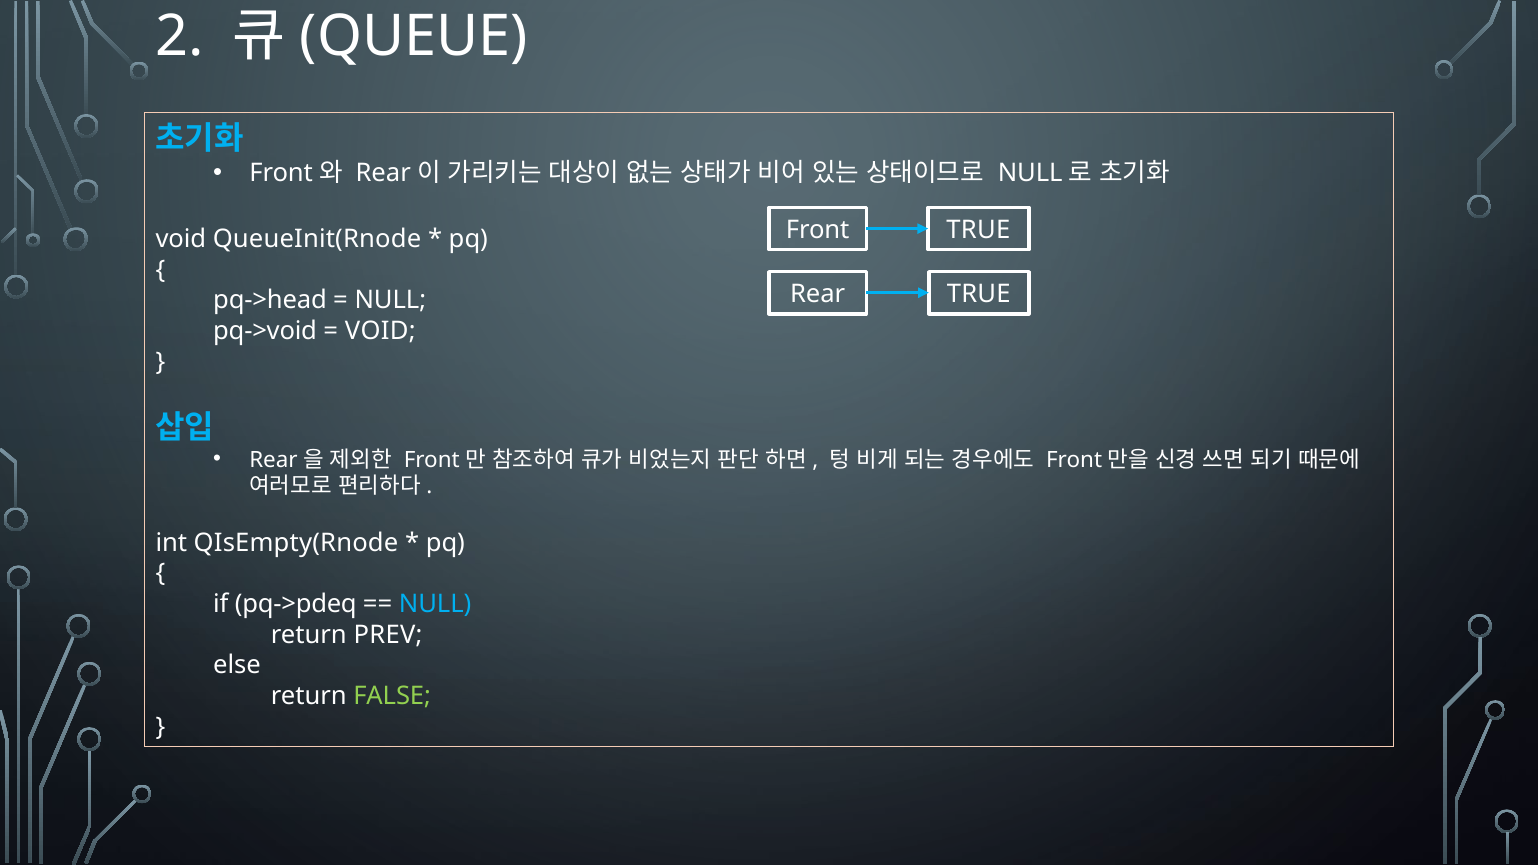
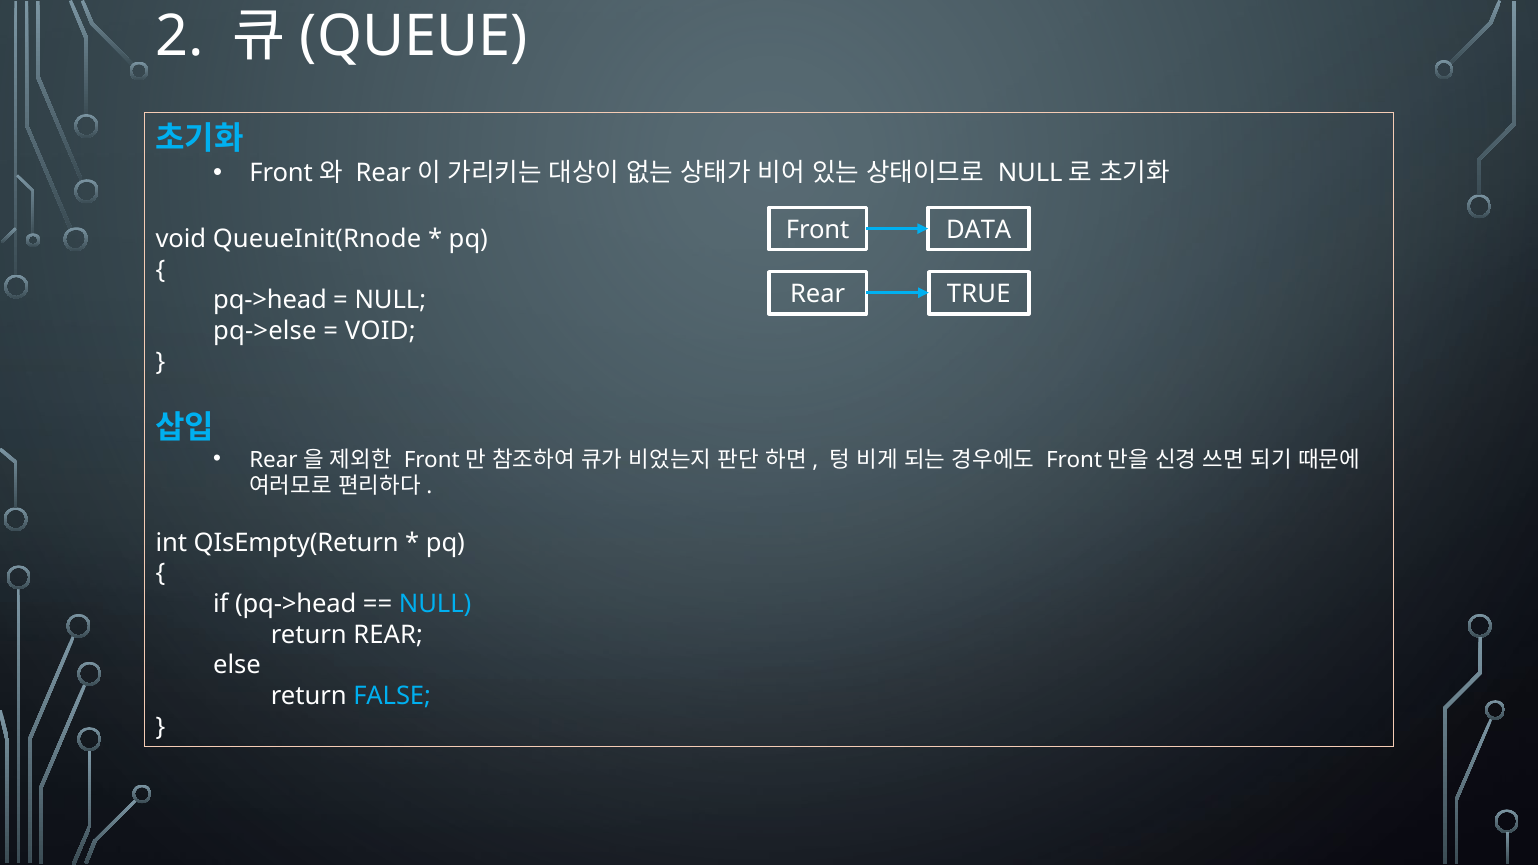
Front TRUE: TRUE -> DATA
pq->void: pq->void -> pq->else
QIsEmpty(Rnode: QIsEmpty(Rnode -> QIsEmpty(Return
if pq->pdeq: pq->pdeq -> pq->head
return PREV: PREV -> REAR
FALSE colour: light green -> light blue
